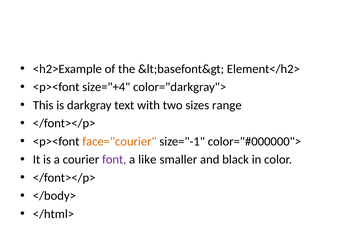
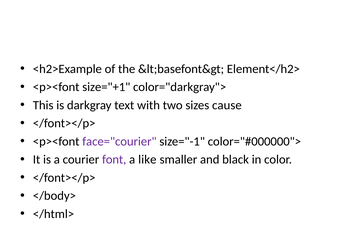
size="+4: size="+4 -> size="+1
range: range -> cause
face="courier colour: orange -> purple
